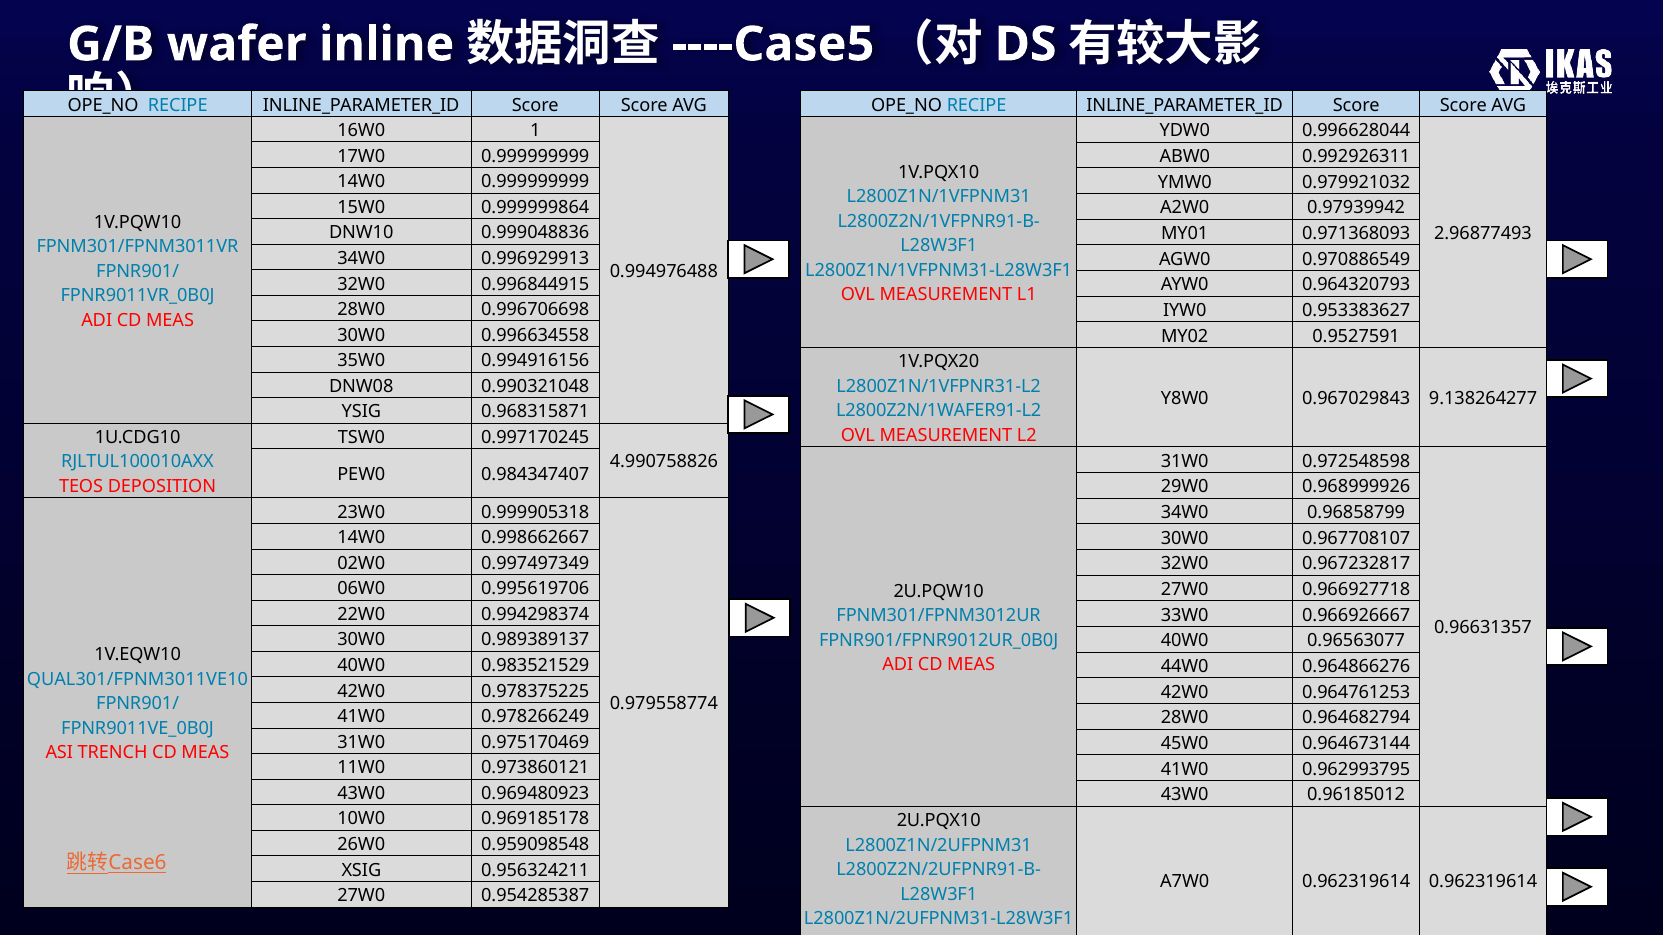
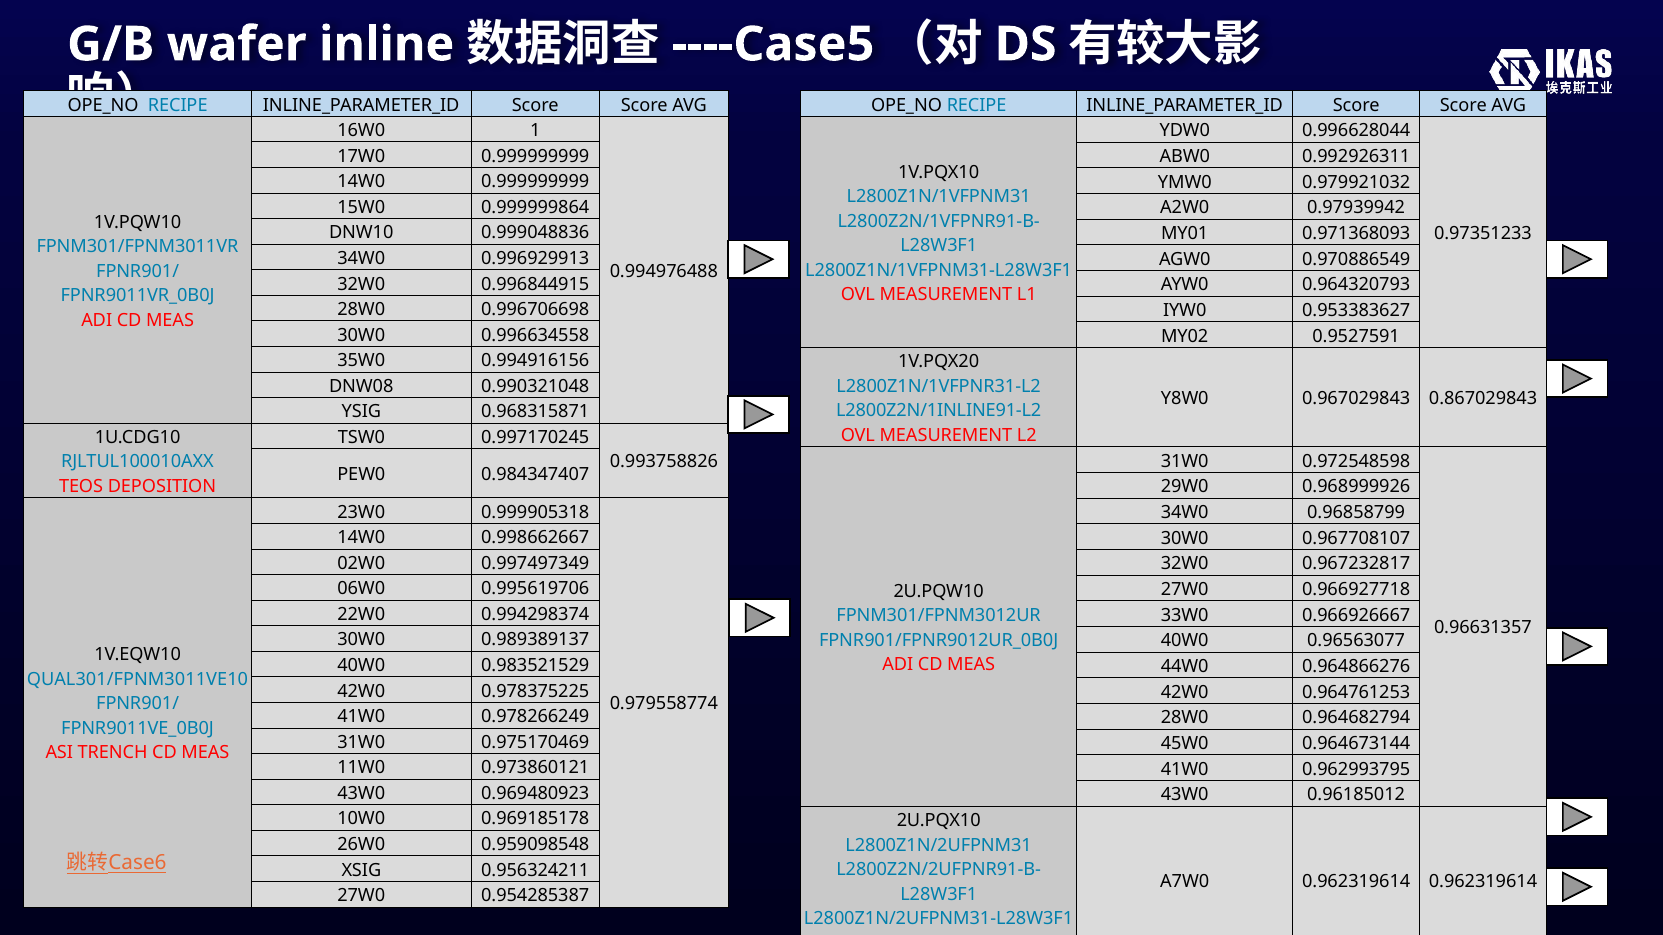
2.96877493: 2.96877493 -> 0.97351233
9.138264277: 9.138264277 -> 0.867029843
L2800Z2N/1WAFER91-L2: L2800Z2N/1WAFER91-L2 -> L2800Z2N/1INLINE91-L2
4.990758826: 4.990758826 -> 0.993758826
